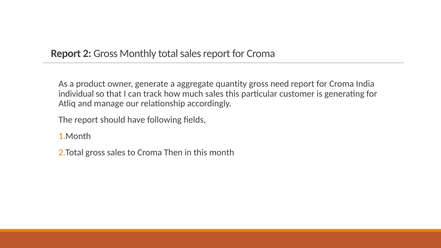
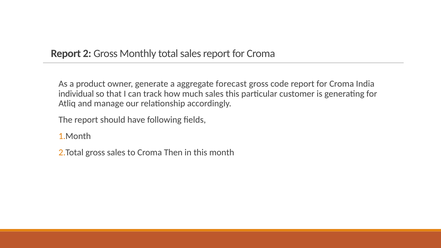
quantity: quantity -> forecast
need: need -> code
